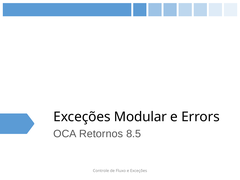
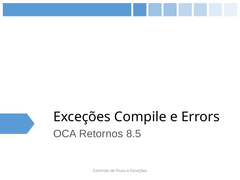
Modular: Modular -> Compile
